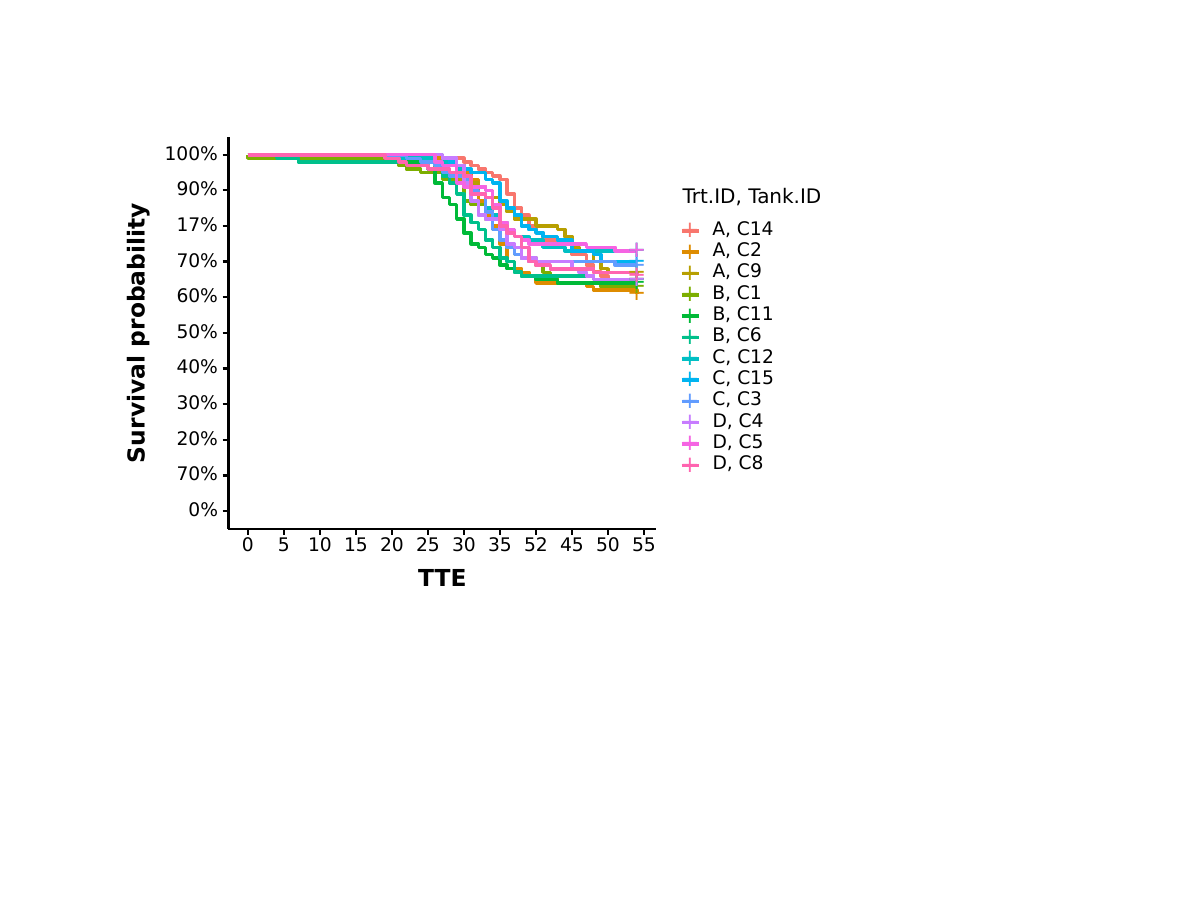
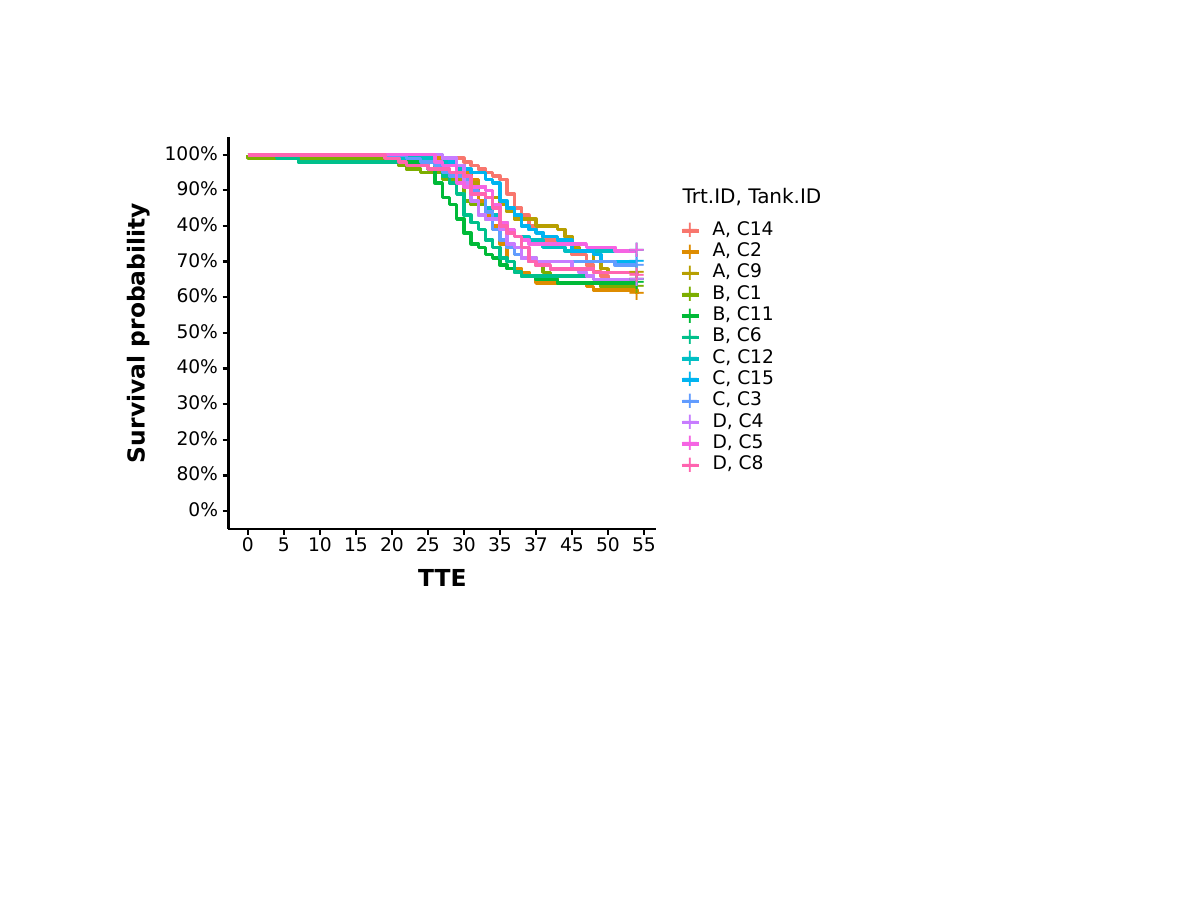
17% at (197, 225): 17% -> 40%
70% at (197, 474): 70% -> 80%
52: 52 -> 37
